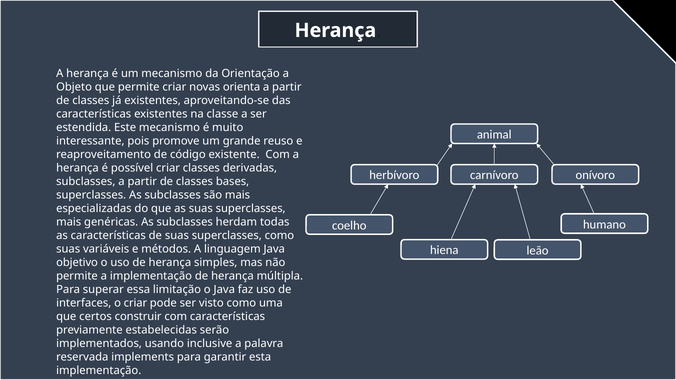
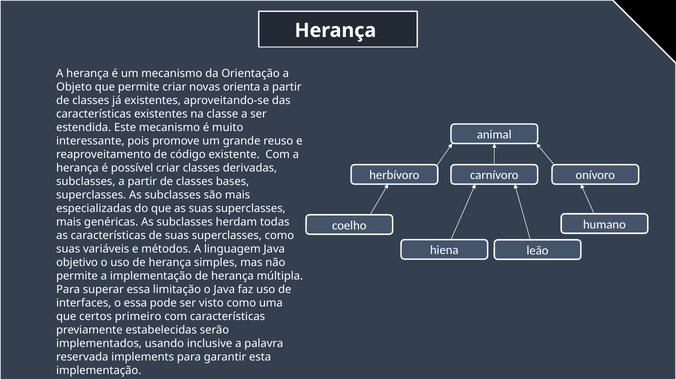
o criar: criar -> essa
construir: construir -> primeiro
